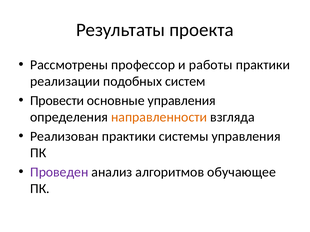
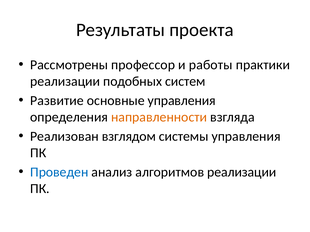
Провести: Провести -> Развитие
Реализован практики: практики -> взглядом
Проведен colour: purple -> blue
алгоритмов обучающее: обучающее -> реализации
